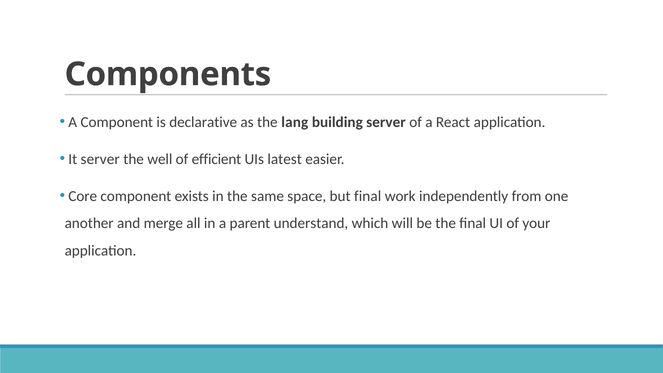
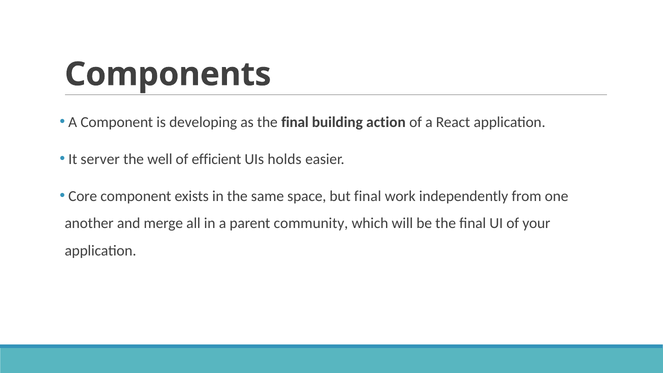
declarative: declarative -> developing
as the lang: lang -> final
building server: server -> action
latest: latest -> holds
understand: understand -> community
